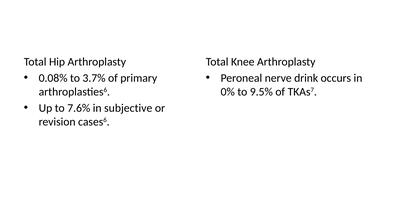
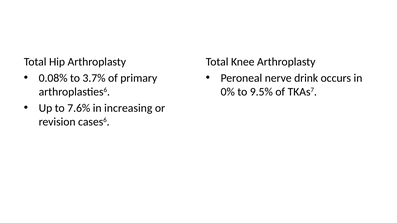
subjective: subjective -> increasing
